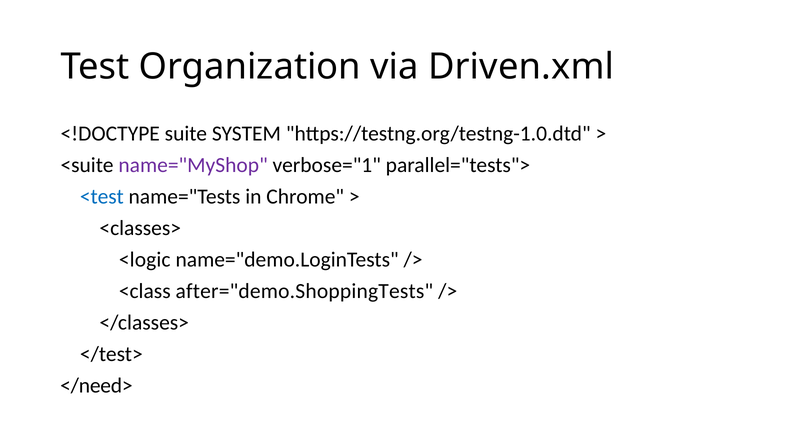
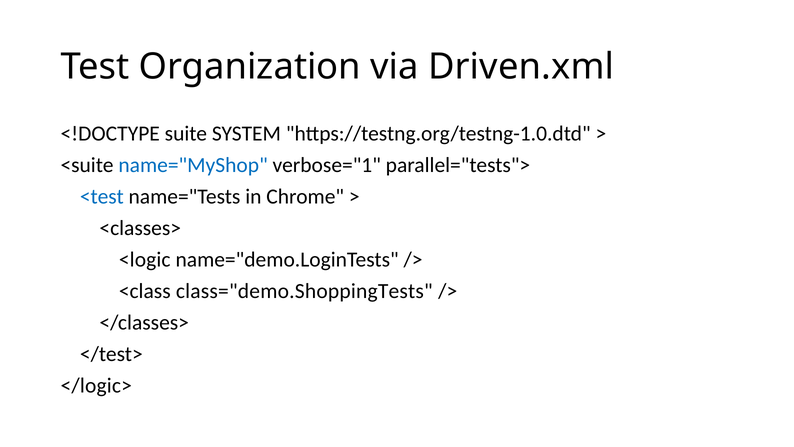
name="MyShop colour: purple -> blue
after="demo.ShoppingTests: after="demo.ShoppingTests -> class="demo.ShoppingTests
</need>: </need> -> </logic>
